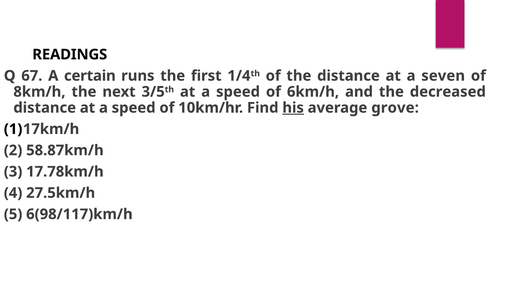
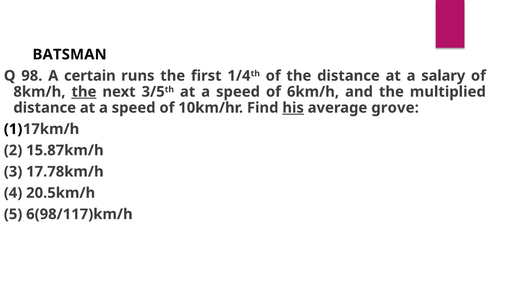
READINGS: READINGS -> BATSMAN
67: 67 -> 98
seven: seven -> salary
the at (84, 92) underline: none -> present
decreased: decreased -> multiplied
58.87km/h: 58.87km/h -> 15.87km/h
27.5km/h: 27.5km/h -> 20.5km/h
